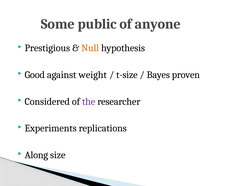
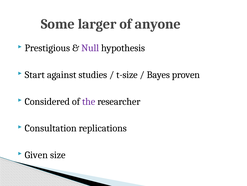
public: public -> larger
Null colour: orange -> purple
Good: Good -> Start
weight: weight -> studies
Experiments: Experiments -> Consultation
Along: Along -> Given
